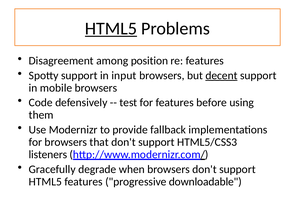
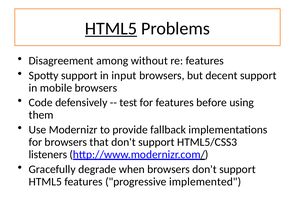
position: position -> without
decent underline: present -> none
downloadable: downloadable -> implemented
